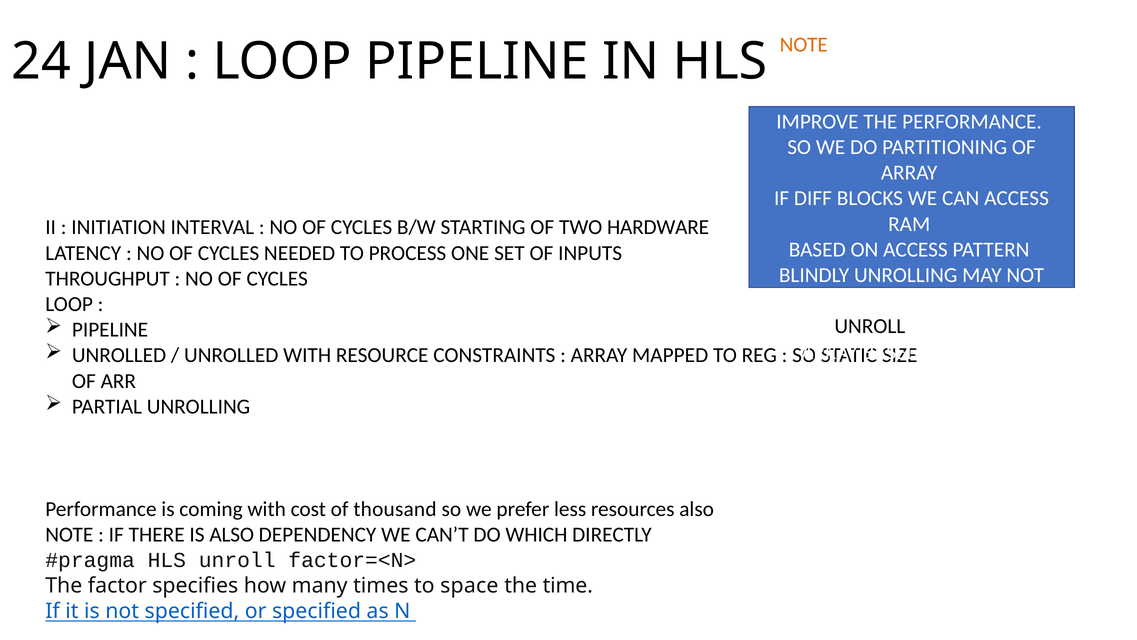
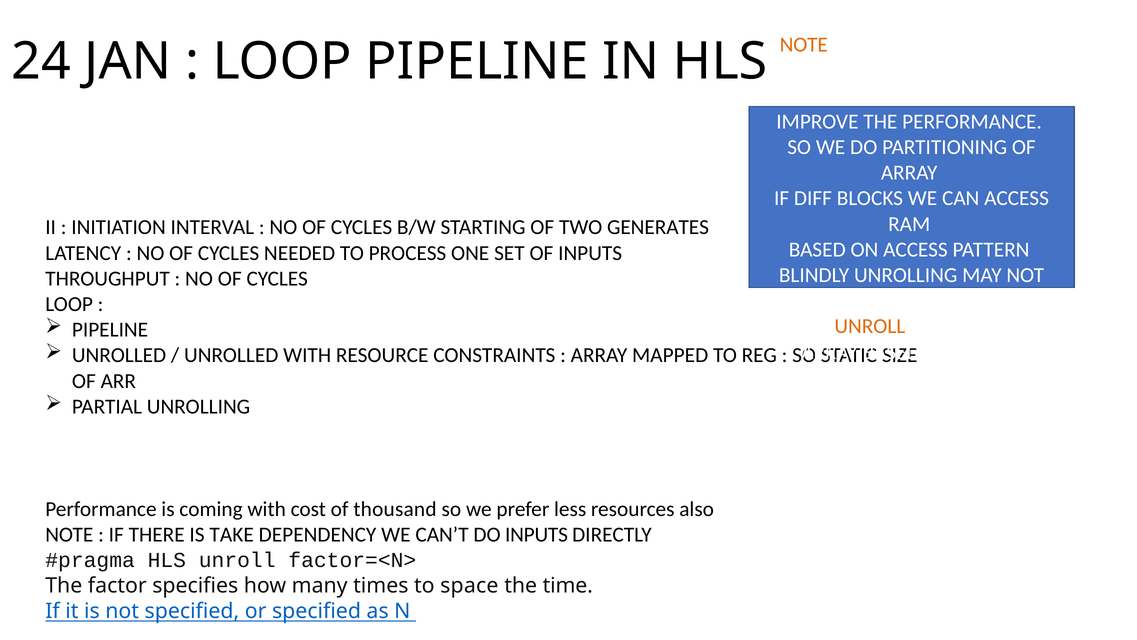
HARDWARE: HARDWARE -> GENERATES
UNROLL at (870, 326) colour: black -> orange
IS ALSO: ALSO -> TAKE
DO WHICH: WHICH -> INPUTS
